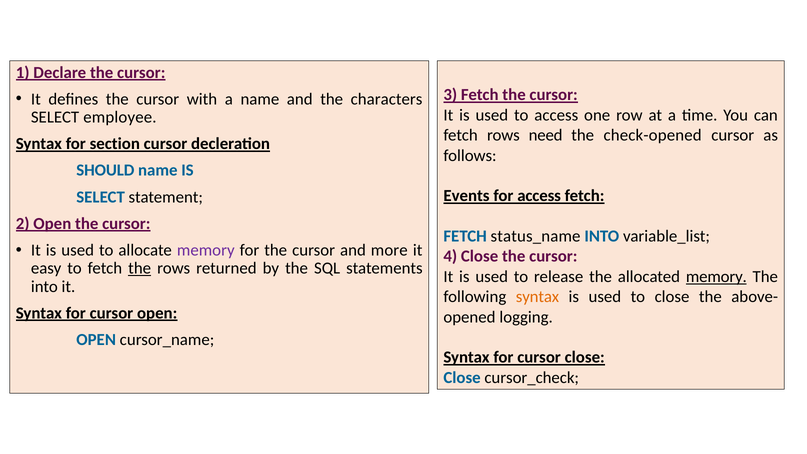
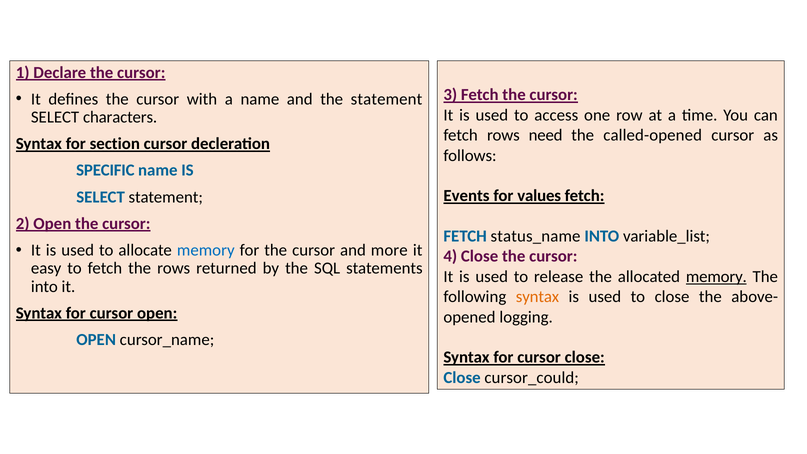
the characters: characters -> statement
employee: employee -> characters
check-opened: check-opened -> called-opened
SHOULD: SHOULD -> SPECIFIC
for access: access -> values
memory at (206, 250) colour: purple -> blue
the at (140, 268) underline: present -> none
cursor_check: cursor_check -> cursor_could
